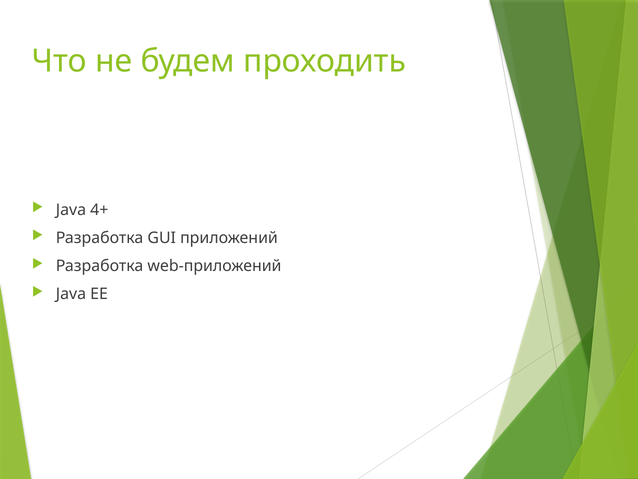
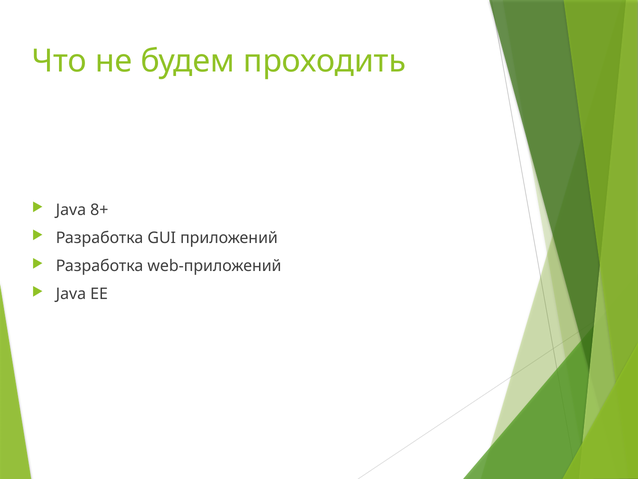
4+: 4+ -> 8+
